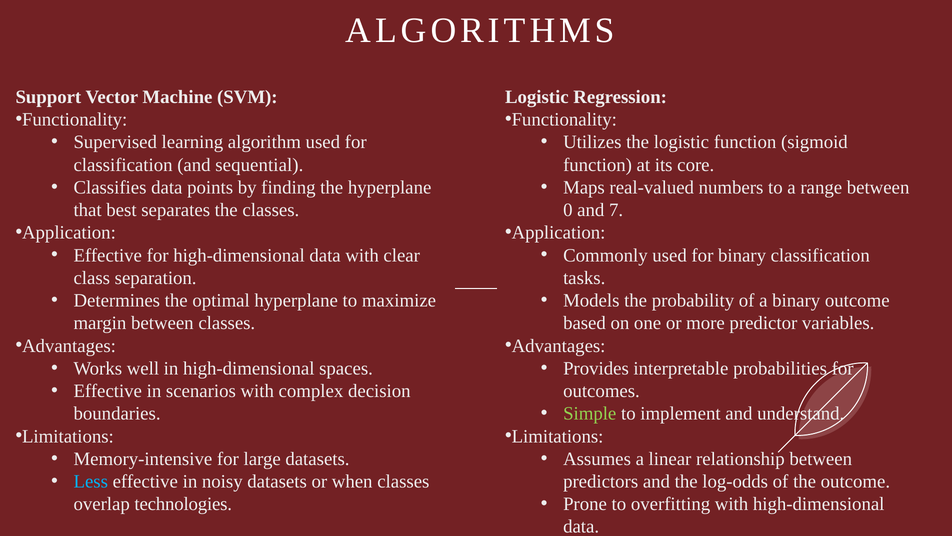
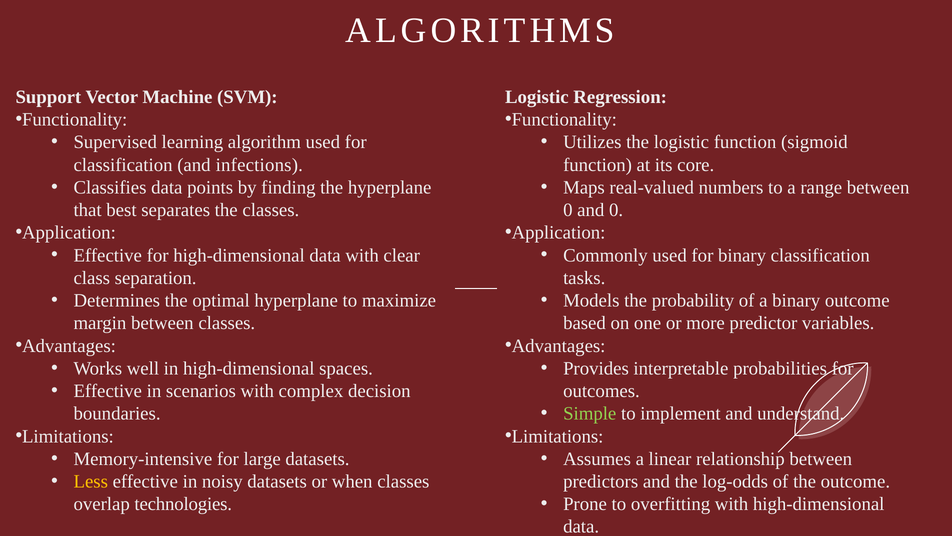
sequential: sequential -> infections
and 7: 7 -> 0
Less colour: light blue -> yellow
